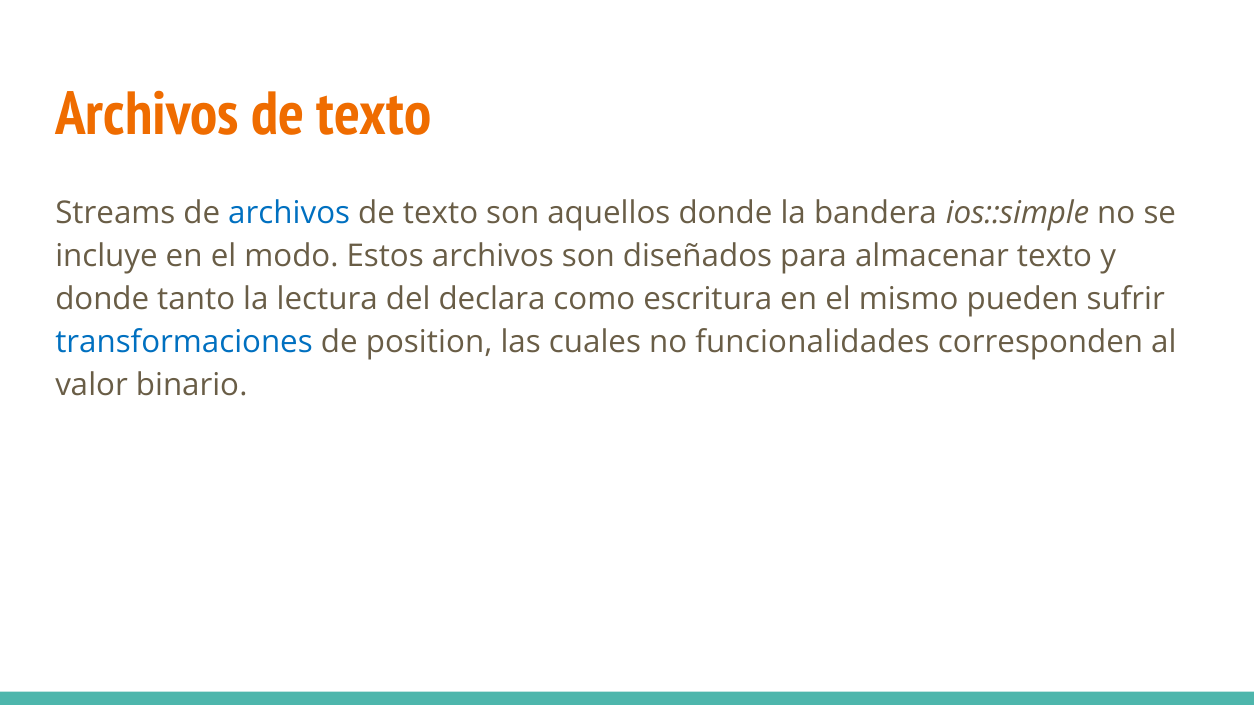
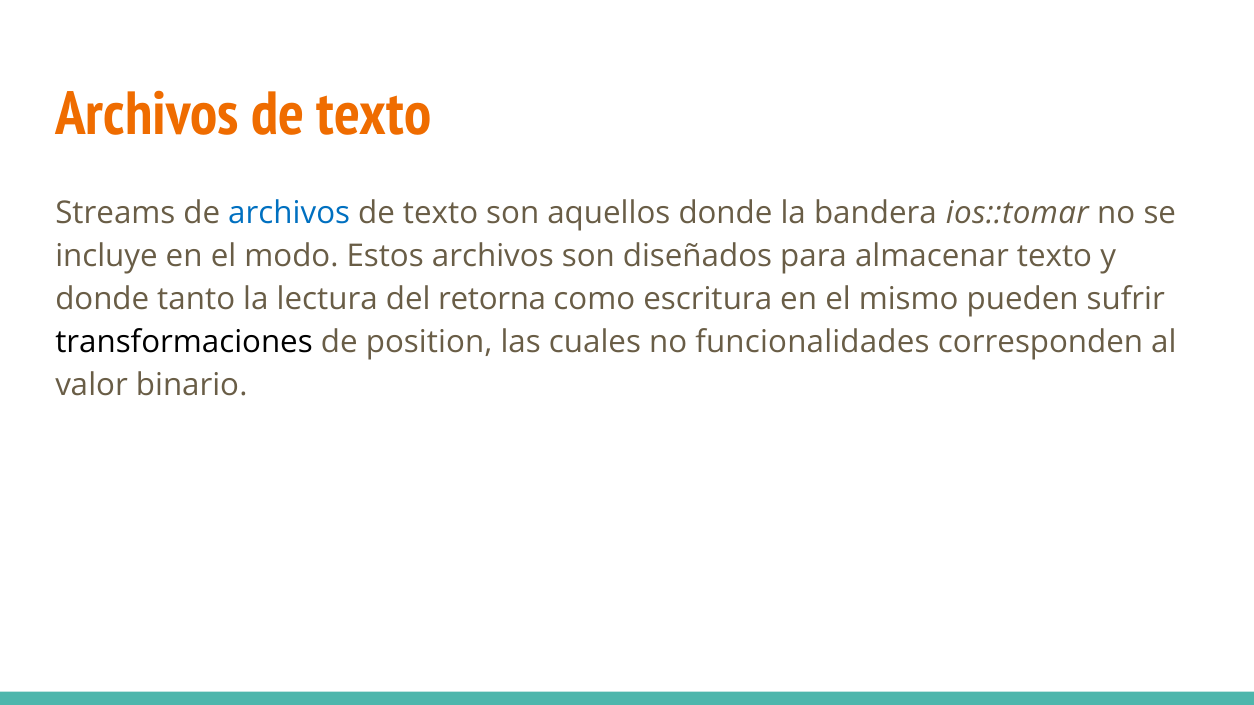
ios::simple: ios::simple -> ios::tomar
declara: declara -> retorna
transformaciones colour: blue -> black
